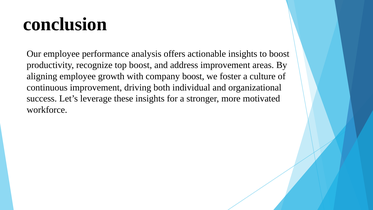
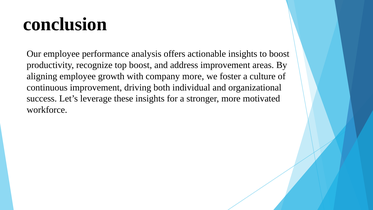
company boost: boost -> more
